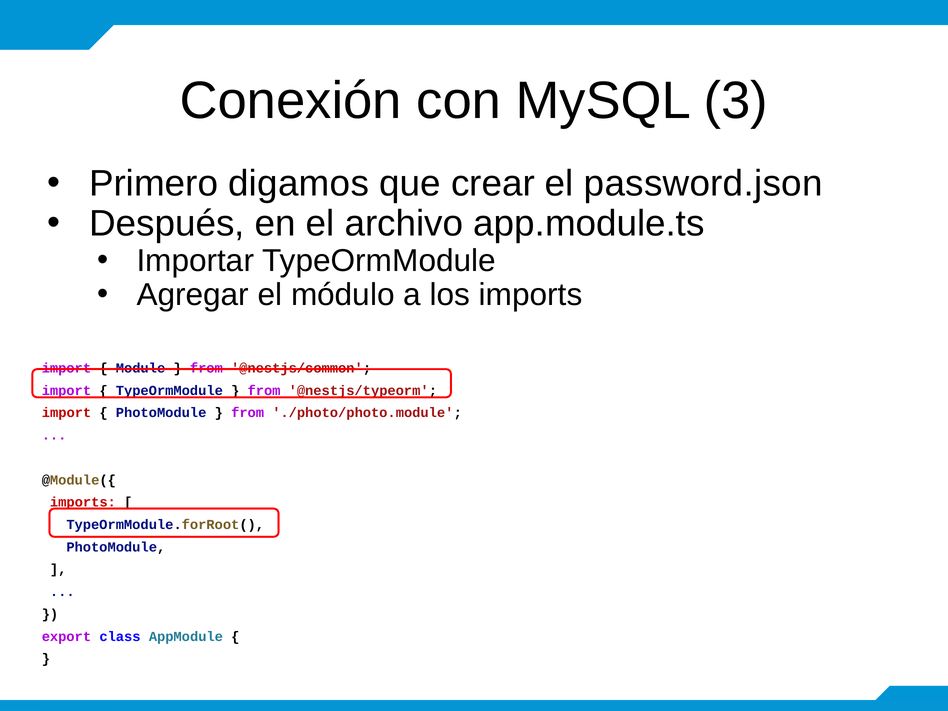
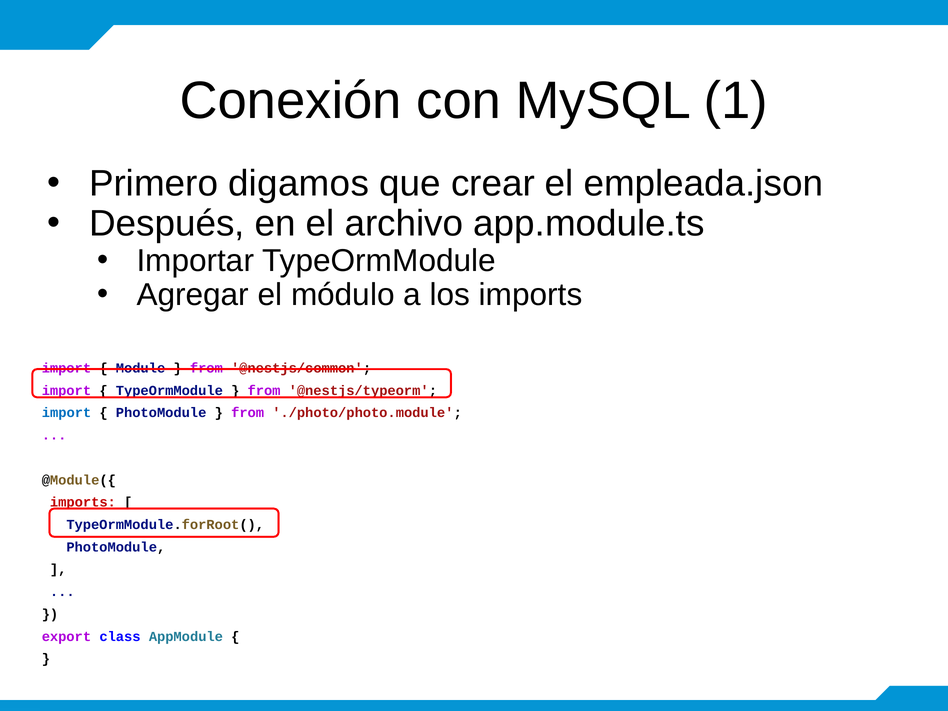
3: 3 -> 1
password.json: password.json -> empleada.json
import at (67, 413) colour: red -> blue
